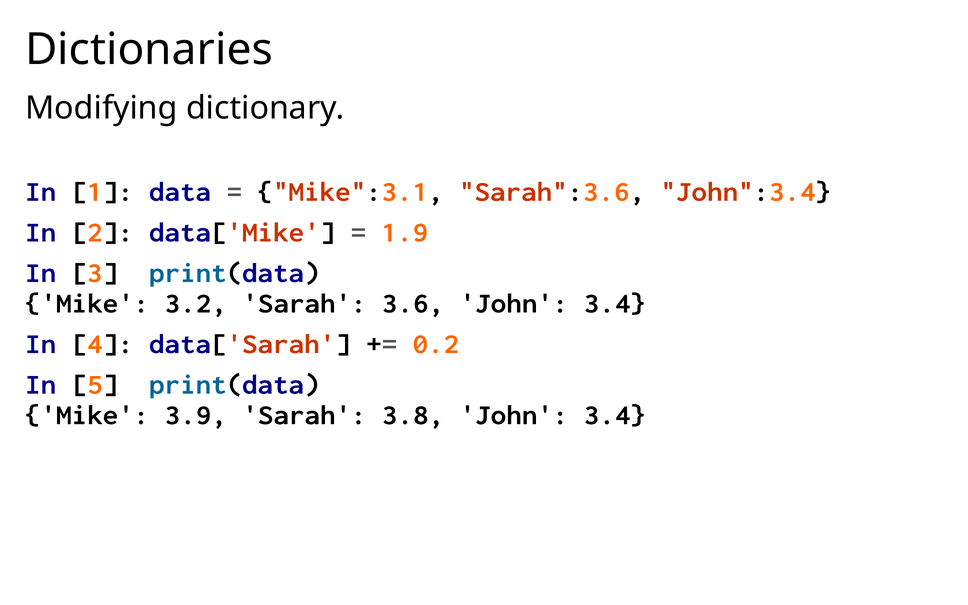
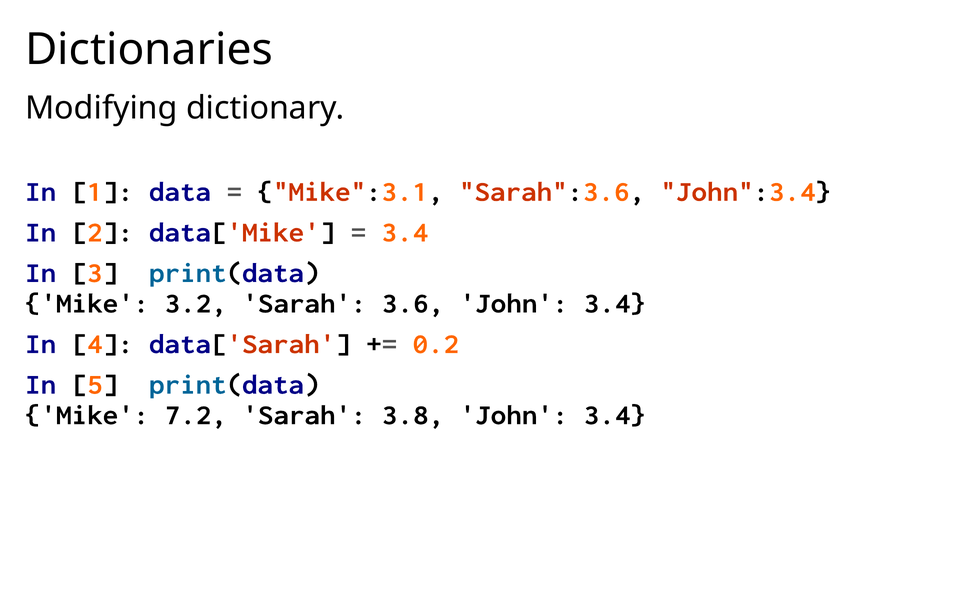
1.9 at (405, 232): 1.9 -> 3.4
3.9: 3.9 -> 7.2
